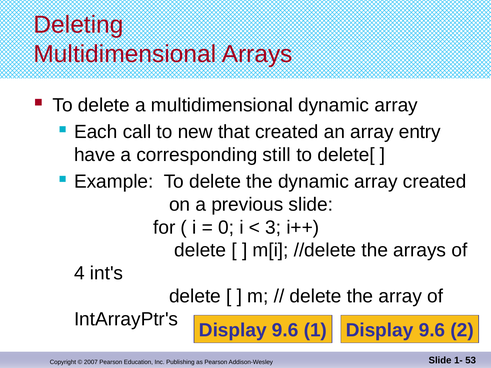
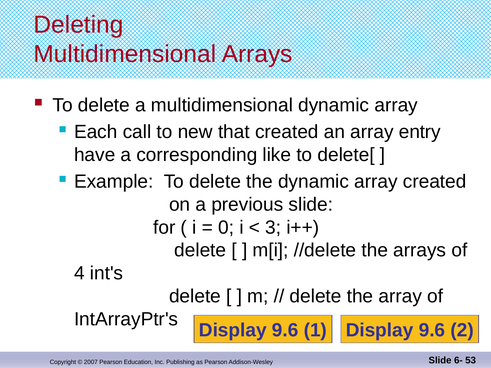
still: still -> like
1-: 1- -> 6-
